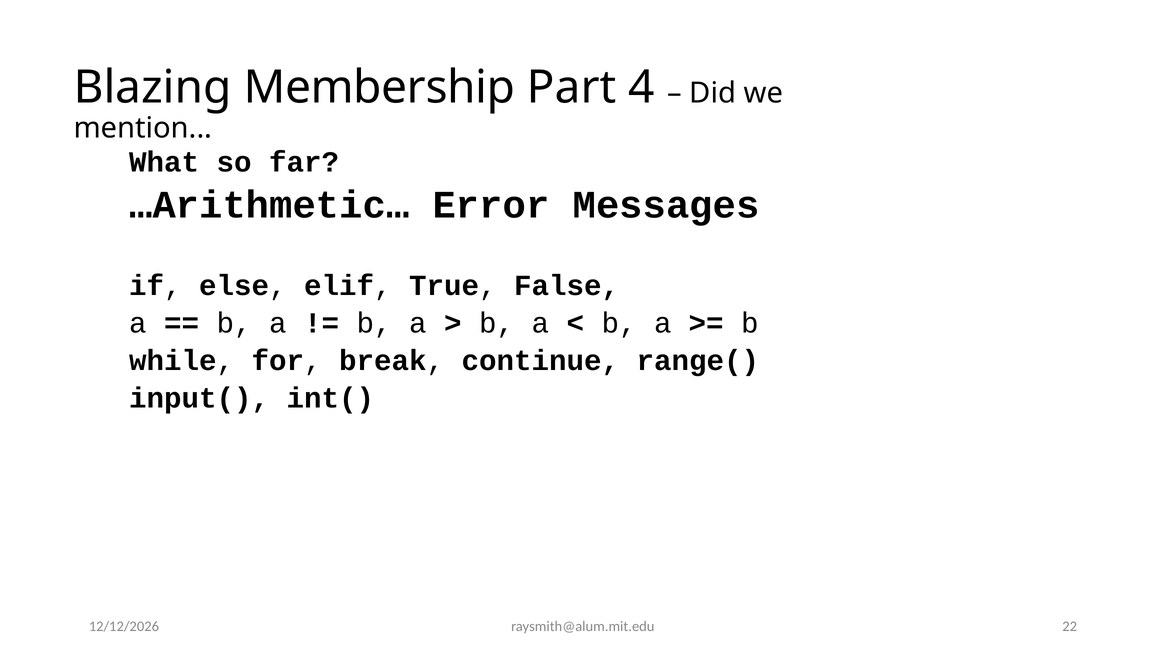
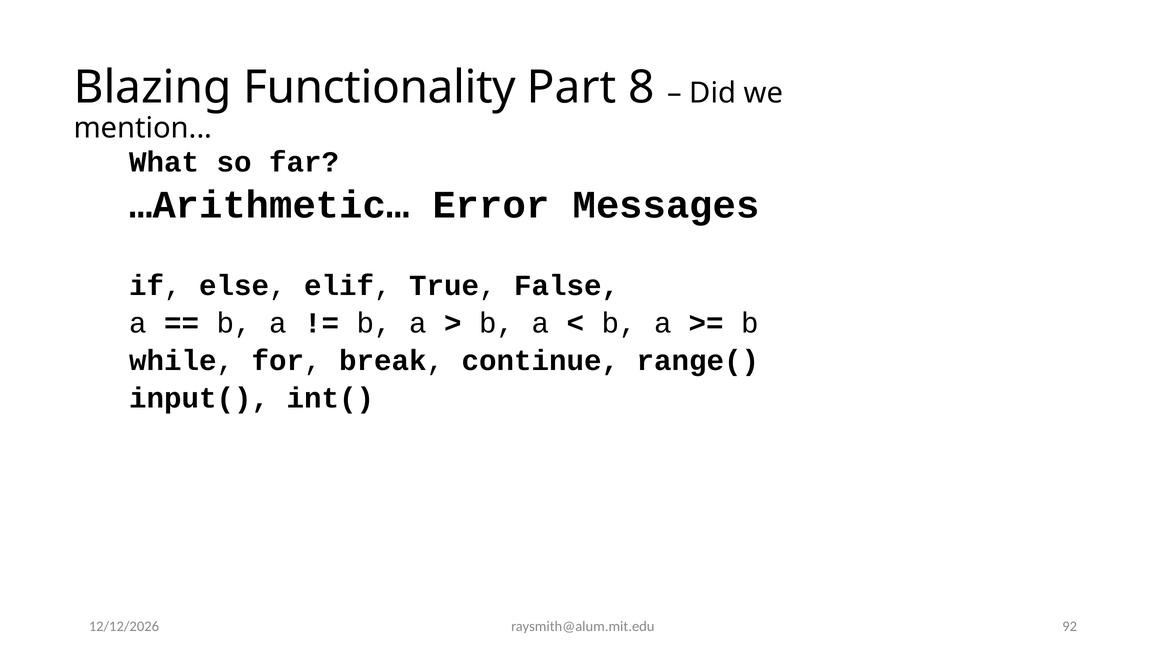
Membership: Membership -> Functionality
4: 4 -> 8
22: 22 -> 92
